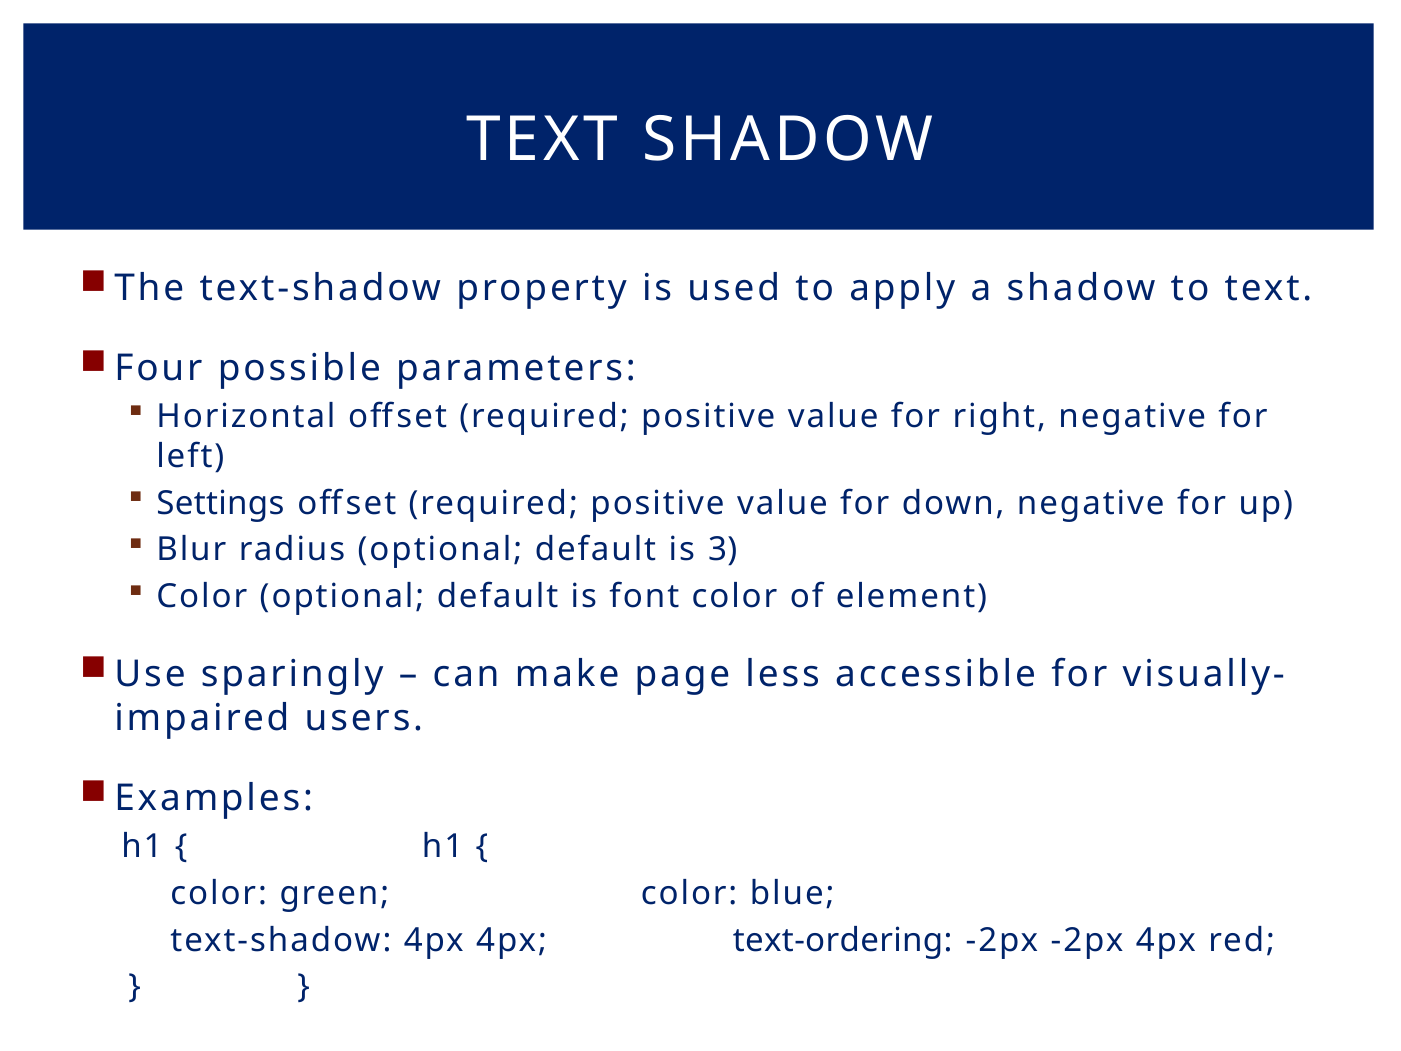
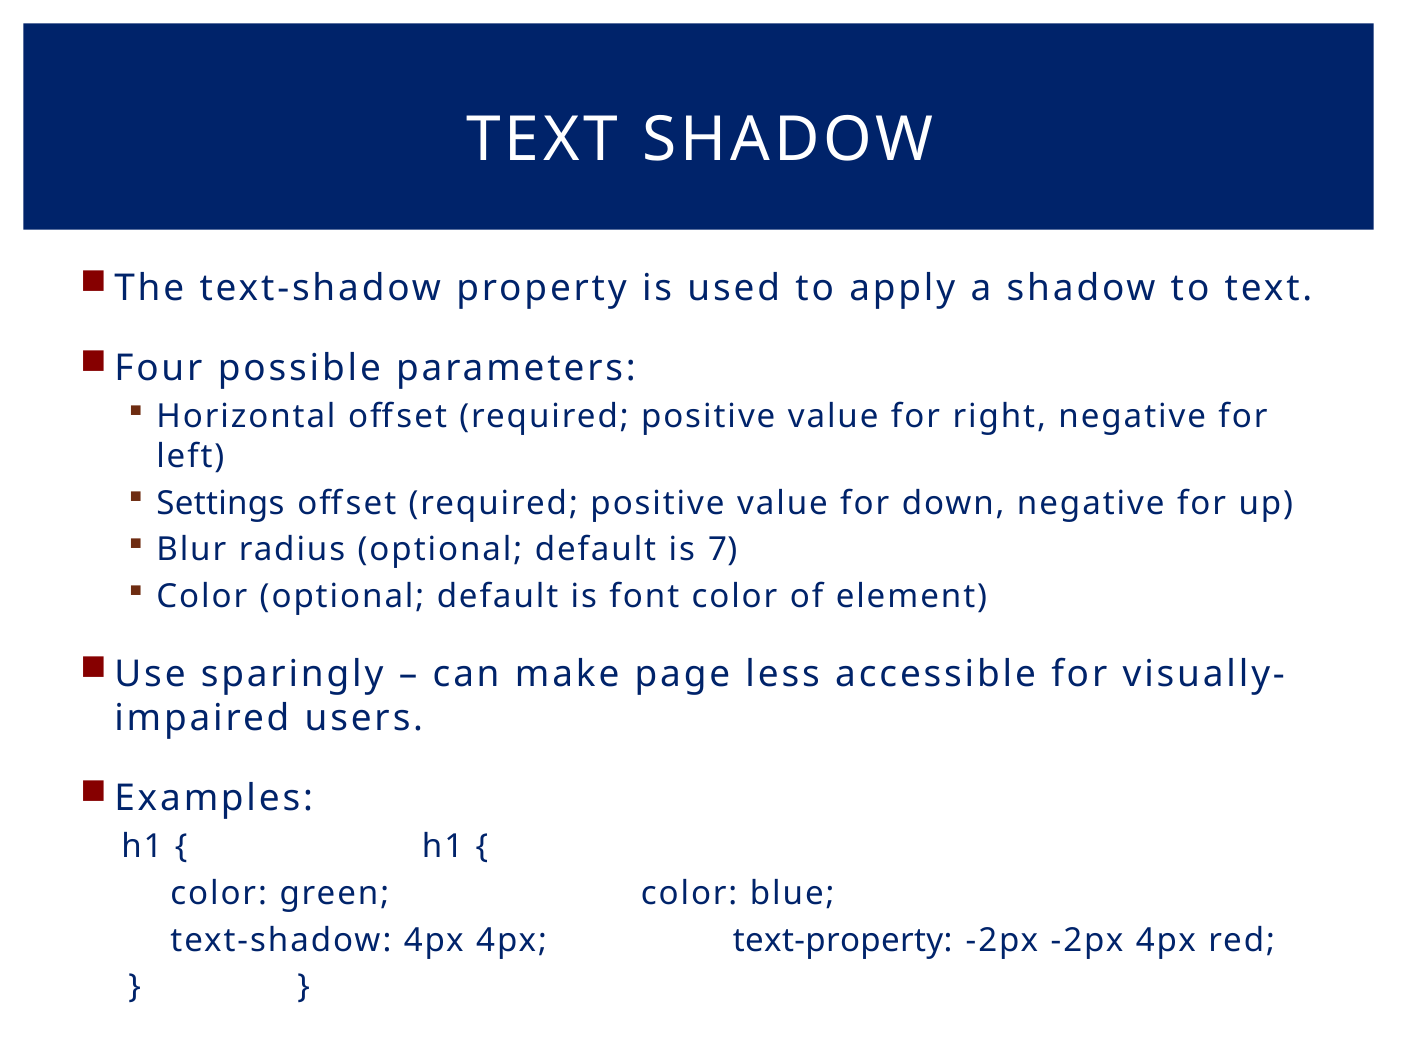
3: 3 -> 7
text-ordering: text-ordering -> text-property
